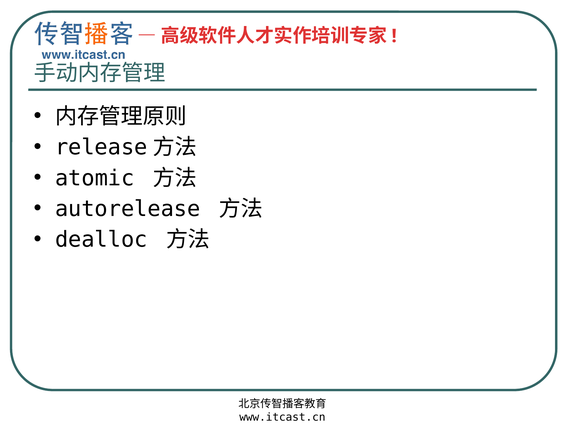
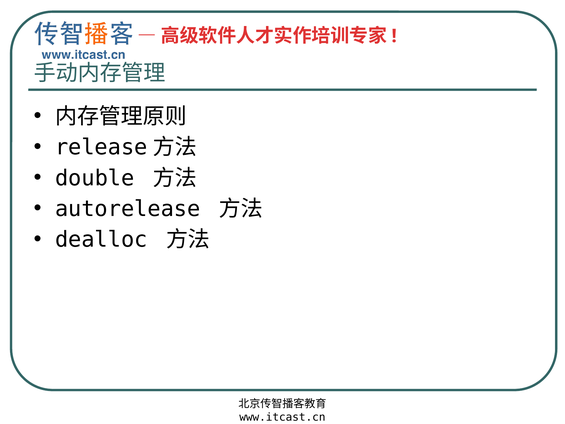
atomic: atomic -> double
